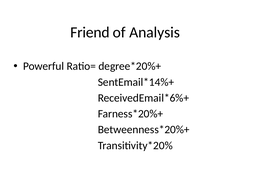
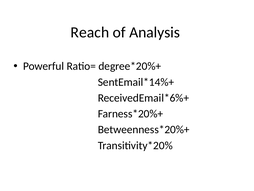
Friend: Friend -> Reach
